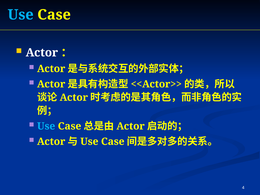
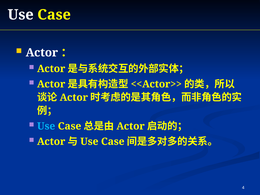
Use at (21, 15) colour: light blue -> white
